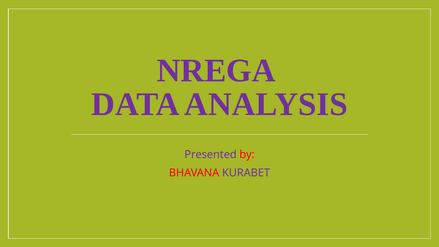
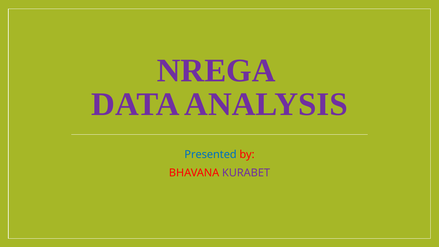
Presented colour: purple -> blue
